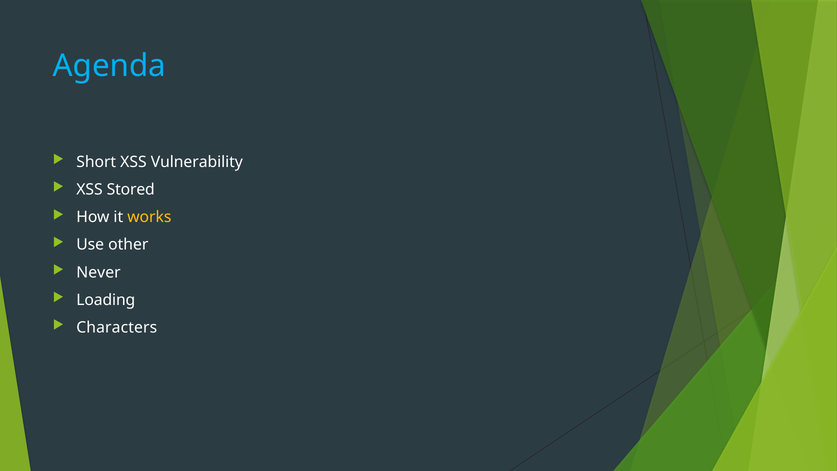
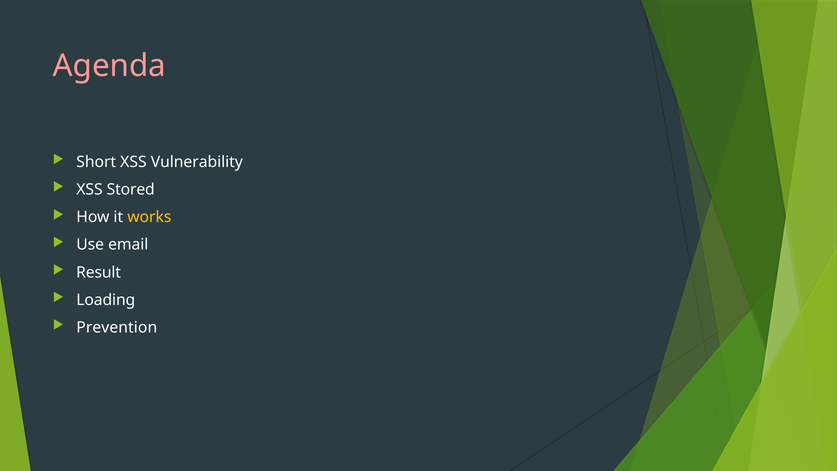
Agenda colour: light blue -> pink
other: other -> email
Never: Never -> Result
Characters: Characters -> Prevention
